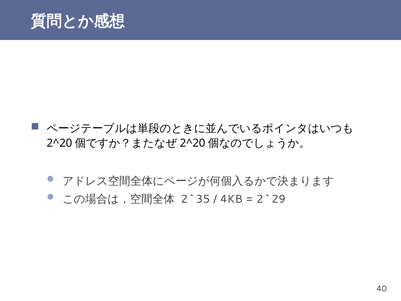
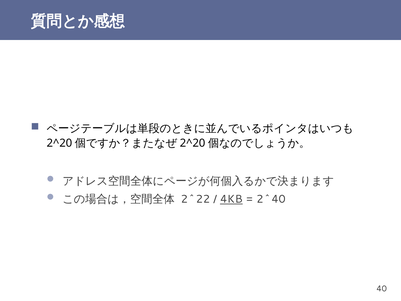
2^35: 2^35 -> 2^22
4KB underline: none -> present
2^29: 2^29 -> 2^40
